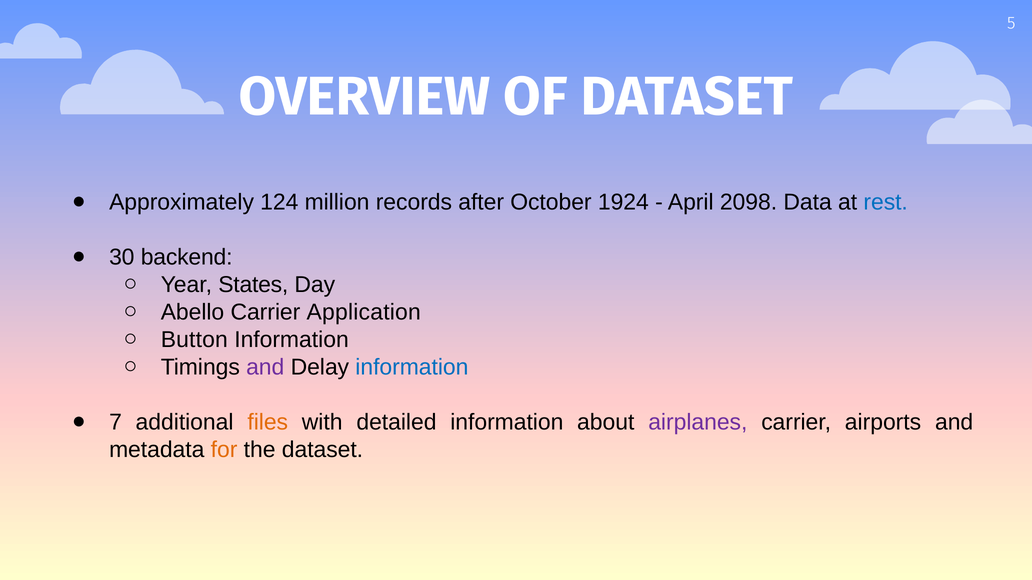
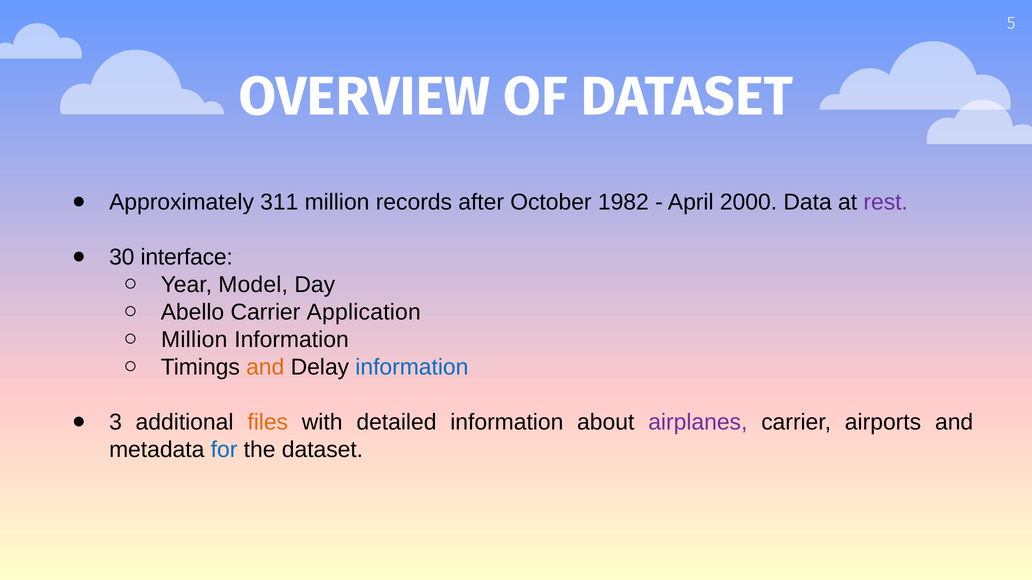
124: 124 -> 311
1924: 1924 -> 1982
2098: 2098 -> 2000
rest colour: blue -> purple
backend: backend -> interface
States: States -> Model
Button at (194, 340): Button -> Million
and at (265, 367) colour: purple -> orange
7: 7 -> 3
for colour: orange -> blue
